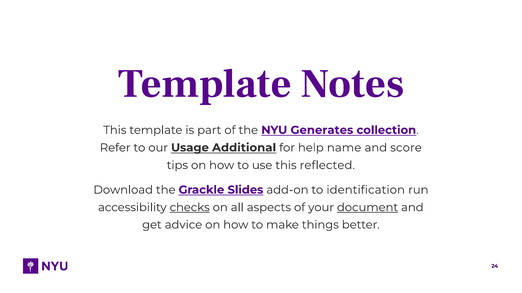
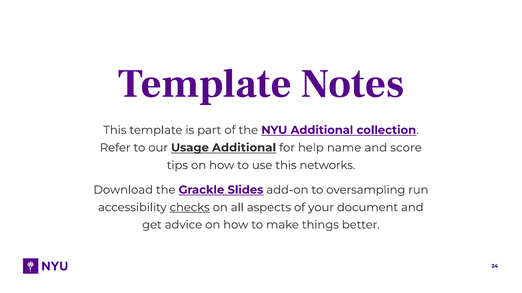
NYU Generates: Generates -> Additional
reflected: reflected -> networks
identification: identification -> oversampling
document underline: present -> none
